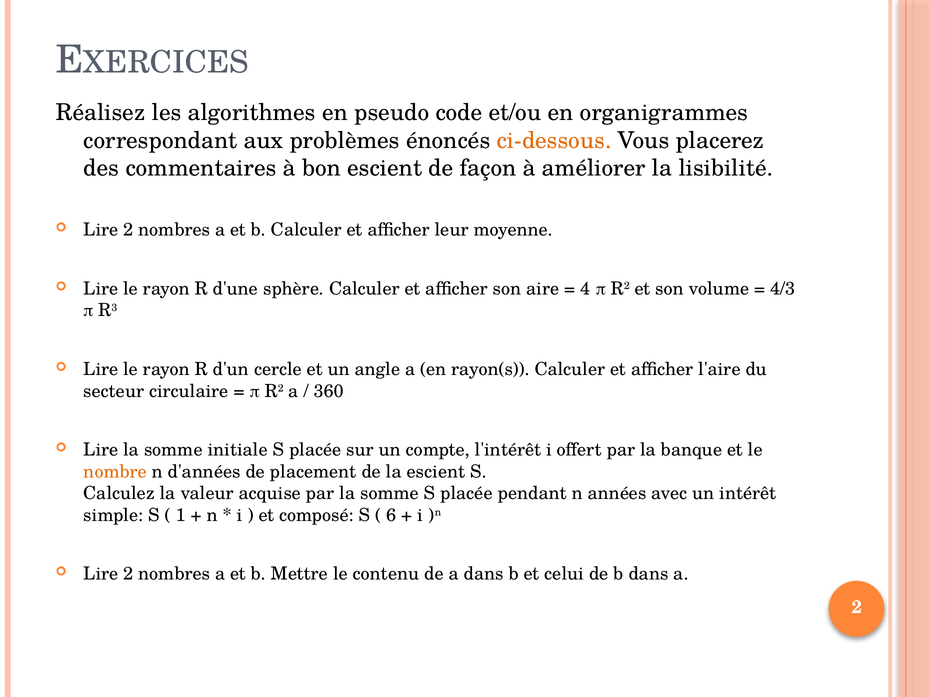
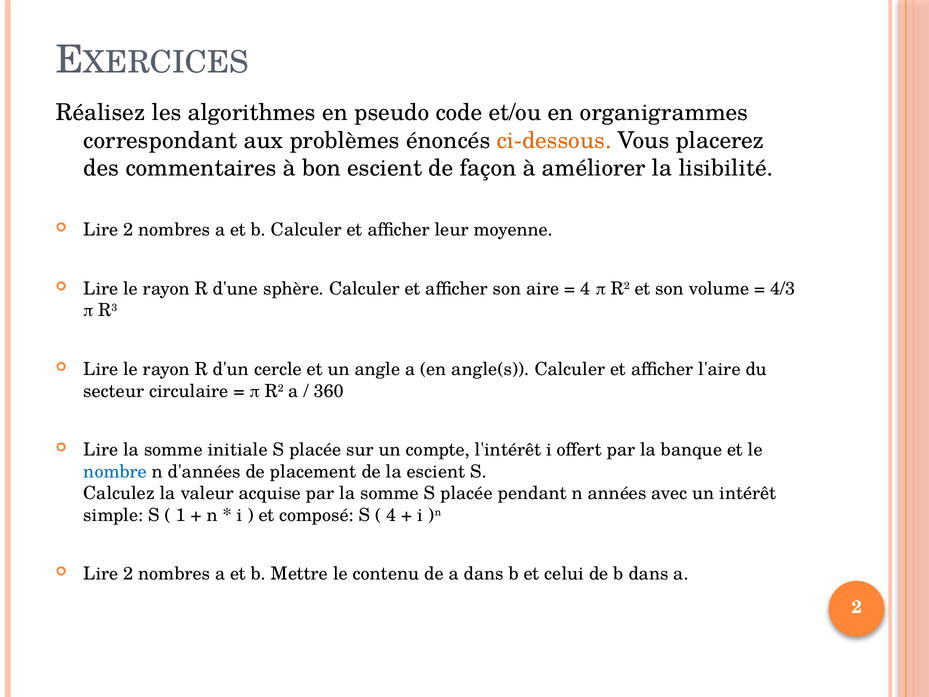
rayon(s: rayon(s -> angle(s
nombre colour: orange -> blue
6 at (391, 515): 6 -> 4
